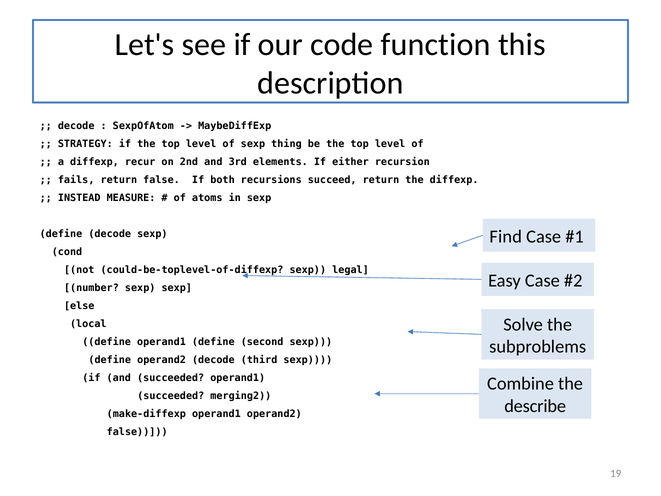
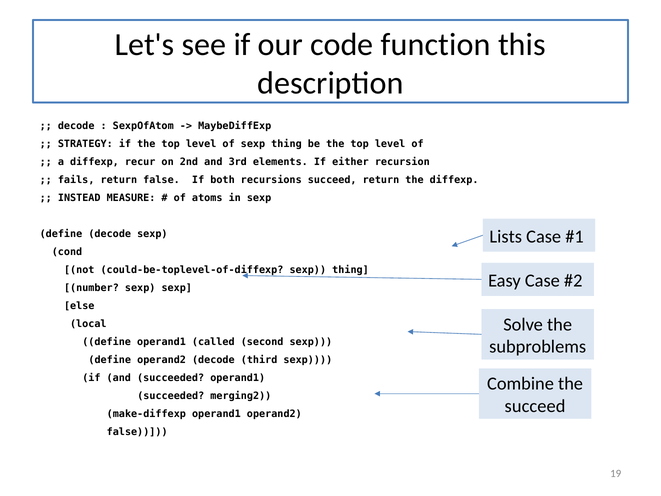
Find: Find -> Lists
could-be-toplevel-of-diffexp sexp legal: legal -> thing
operand1 define: define -> called
describe at (535, 406): describe -> succeed
